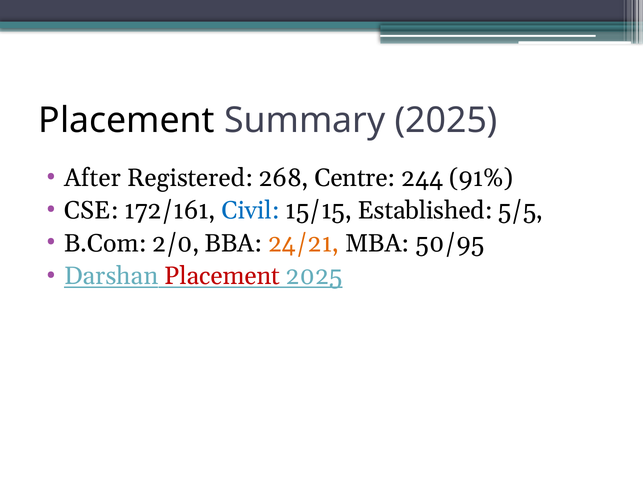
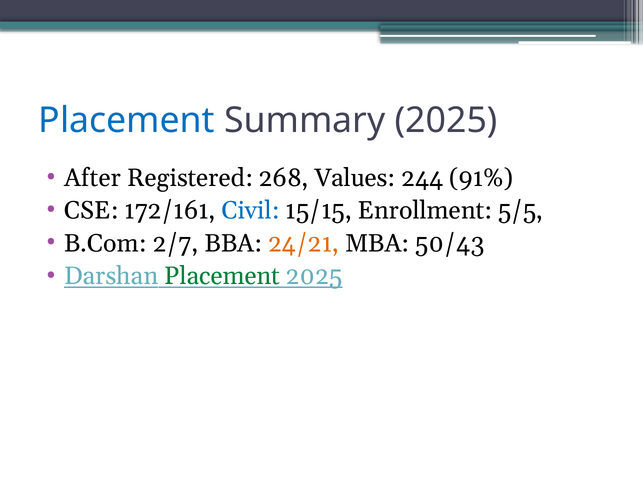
Placement at (127, 120) colour: black -> blue
Centre: Centre -> Values
Established: Established -> Enrollment
2/0: 2/0 -> 2/7
50/95: 50/95 -> 50/43
Placement at (222, 276) colour: red -> green
